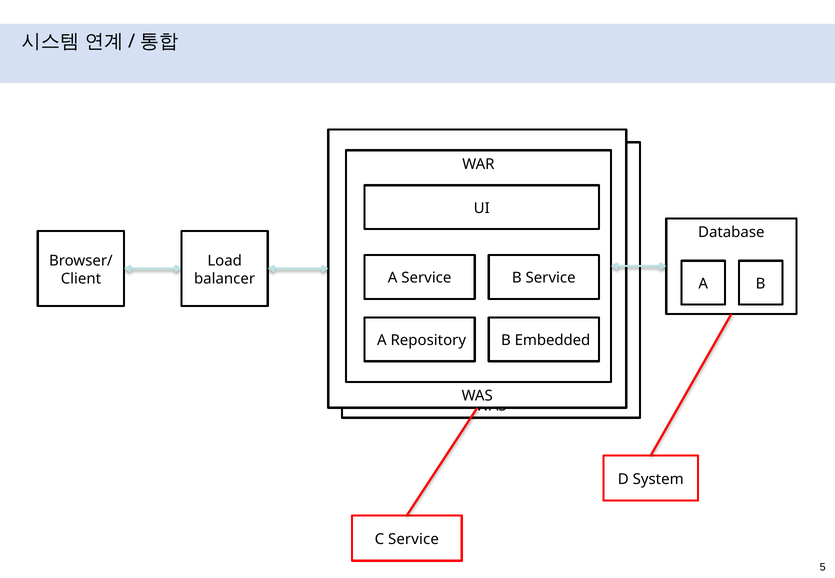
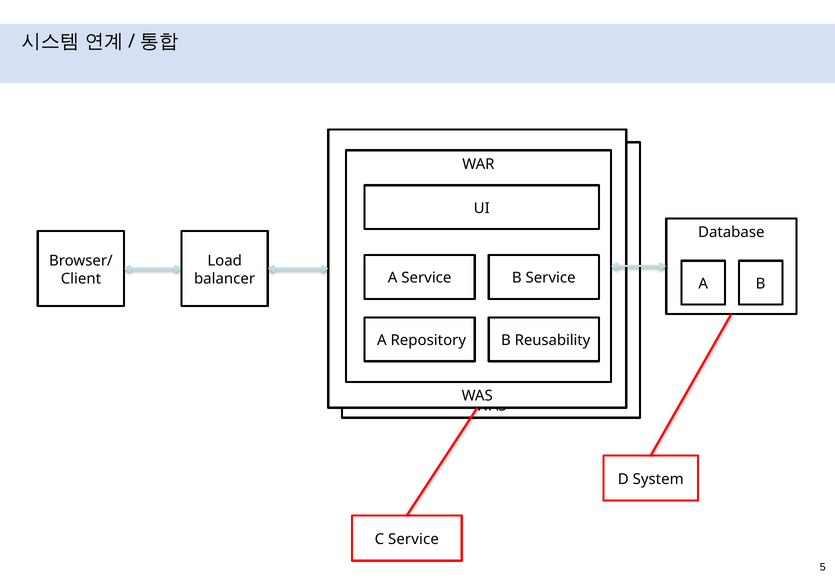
Embedded: Embedded -> Reusability
